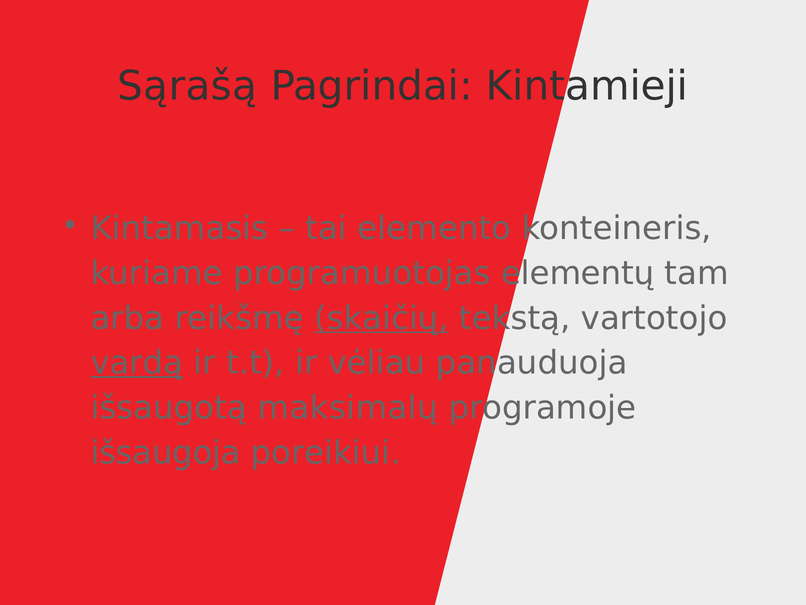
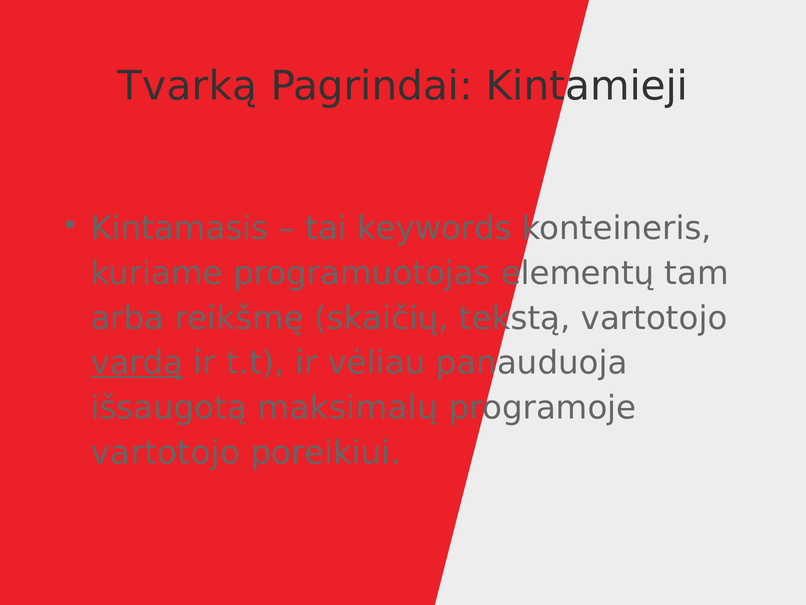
Sąrašą: Sąrašą -> Tvarką
elemento: elemento -> keywords
skaičių underline: present -> none
išsaugoja at (166, 453): išsaugoja -> vartotojo
